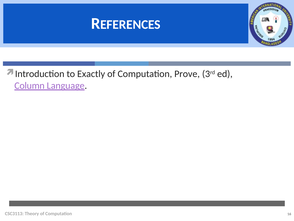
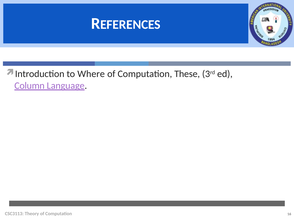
Exactly: Exactly -> Where
Prove: Prove -> These
